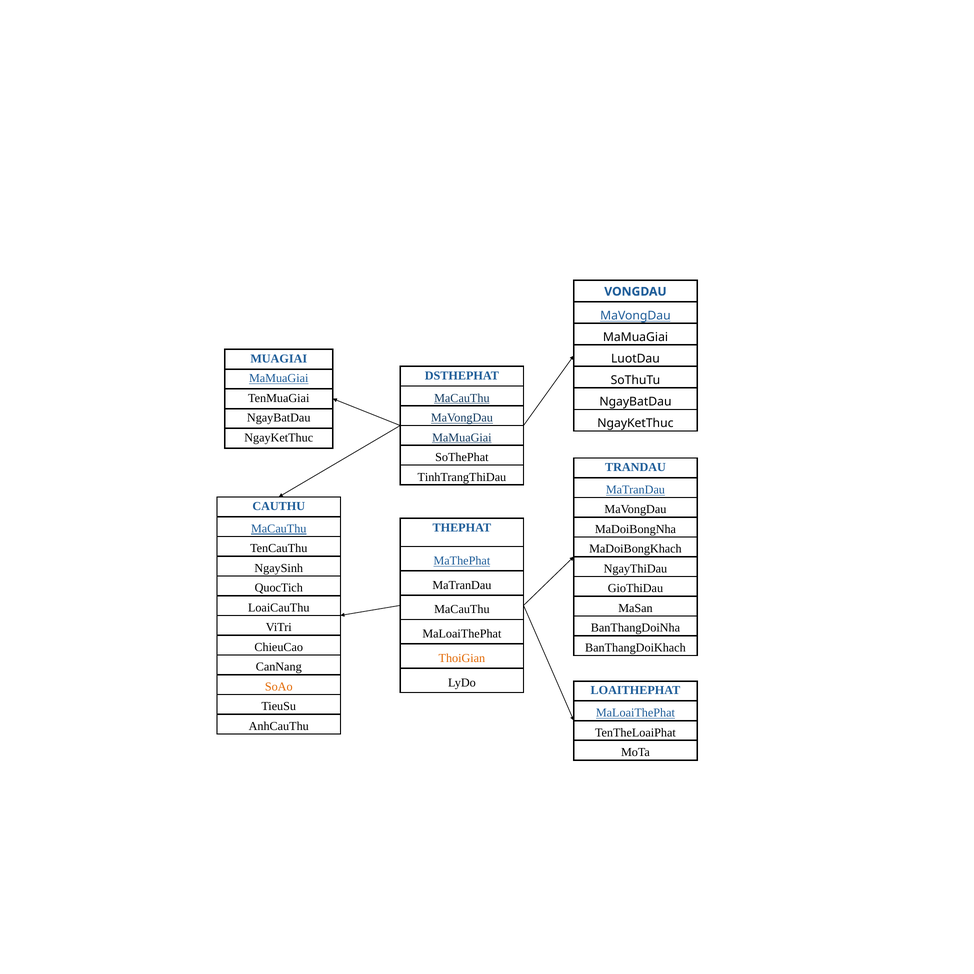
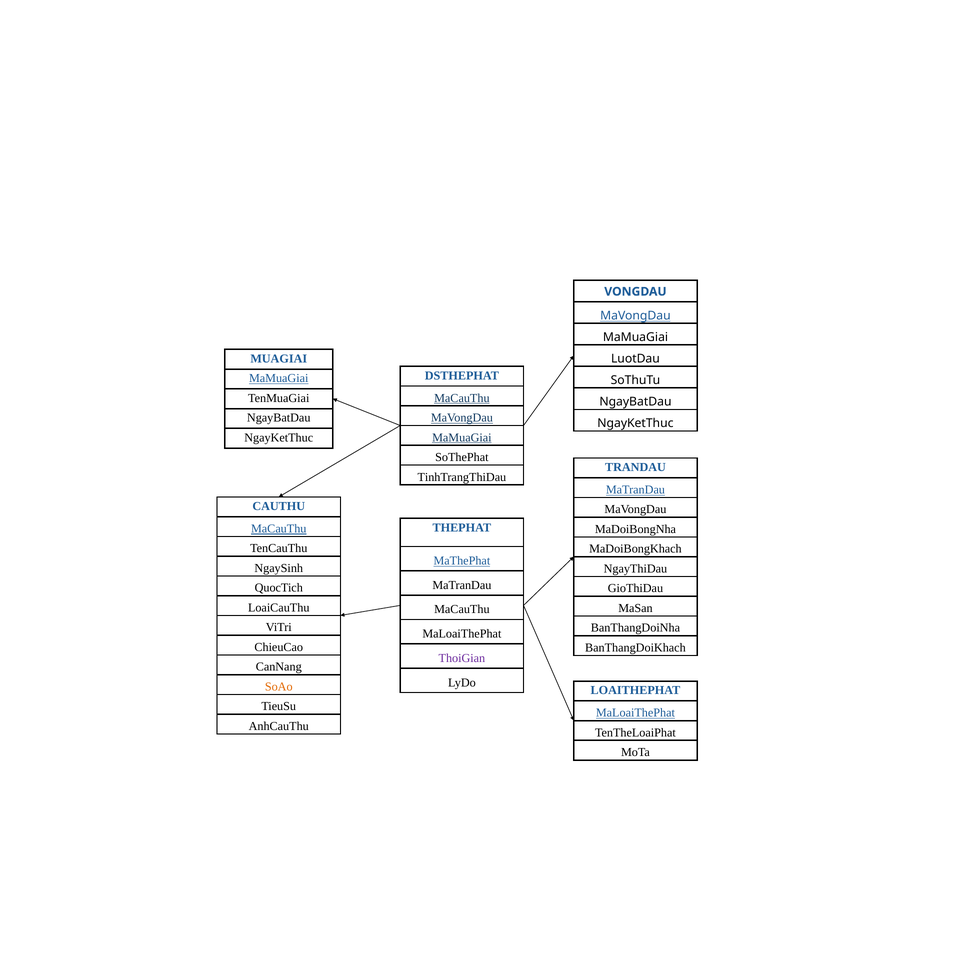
ThoiGian colour: orange -> purple
